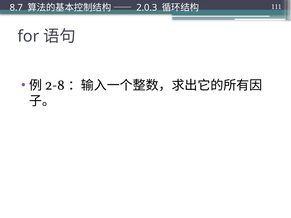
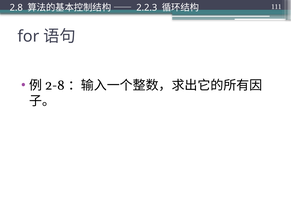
8.7: 8.7 -> 2.8
2.0.3: 2.0.3 -> 2.2.3
